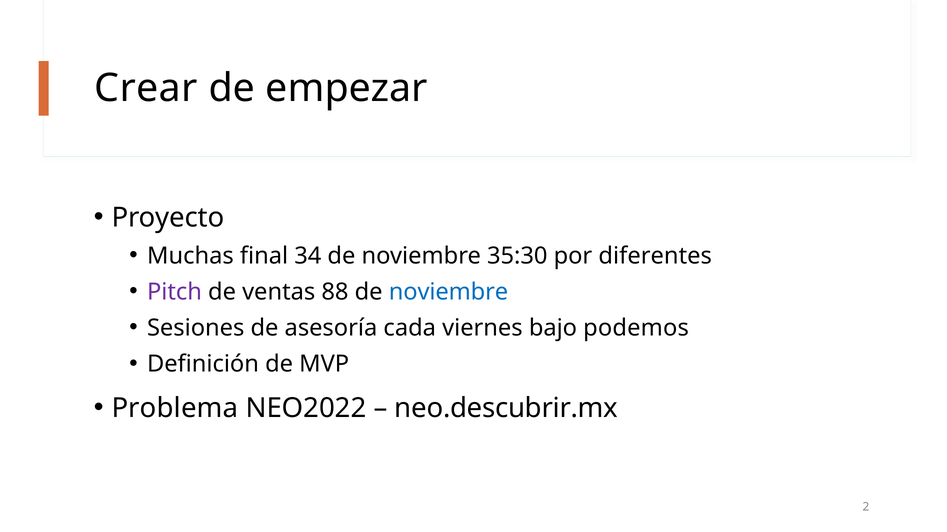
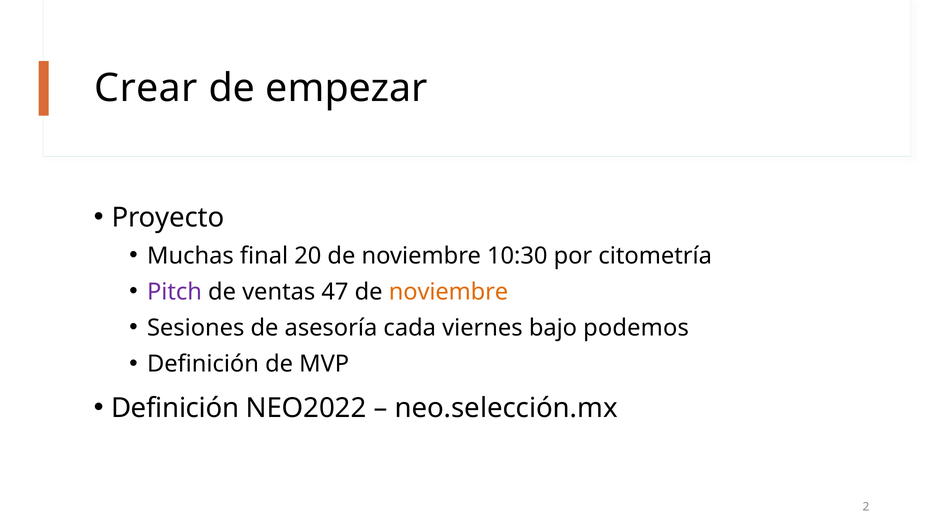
34: 34 -> 20
35:30: 35:30 -> 10:30
diferentes: diferentes -> citometría
88: 88 -> 47
noviembre at (448, 292) colour: blue -> orange
Problema at (175, 409): Problema -> Definición
neo.descubrir.mx: neo.descubrir.mx -> neo.selección.mx
